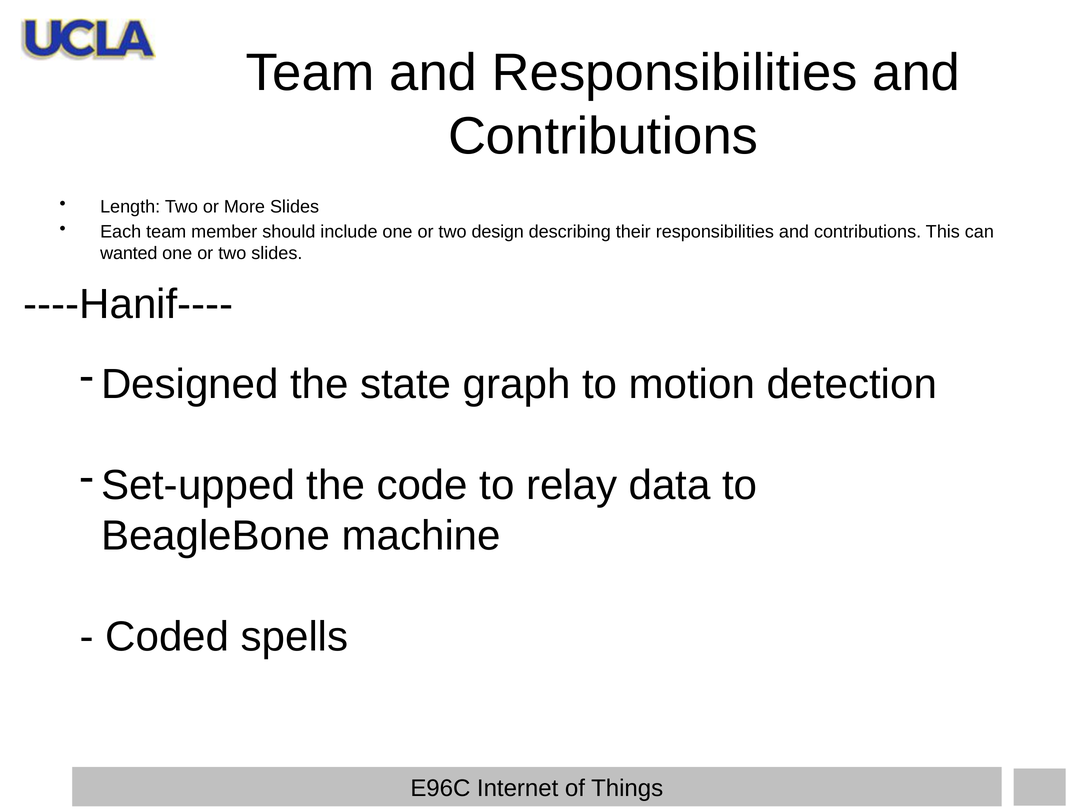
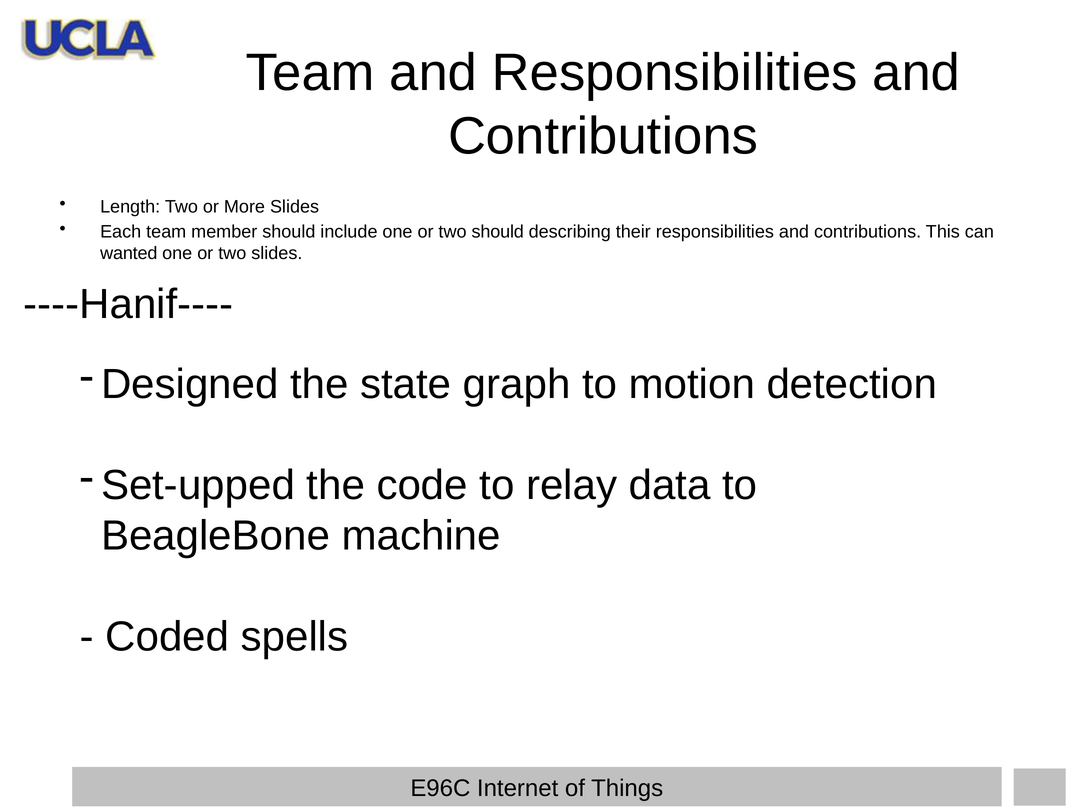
two design: design -> should
